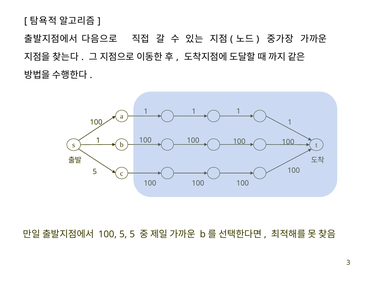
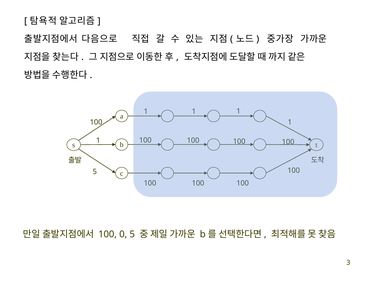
100 5: 5 -> 0
